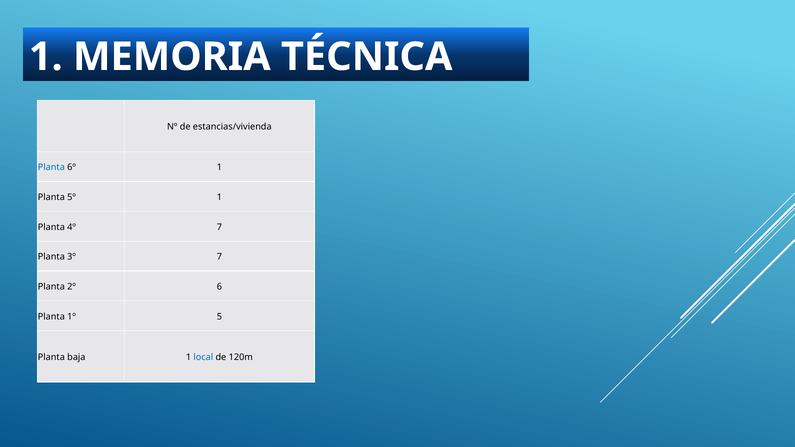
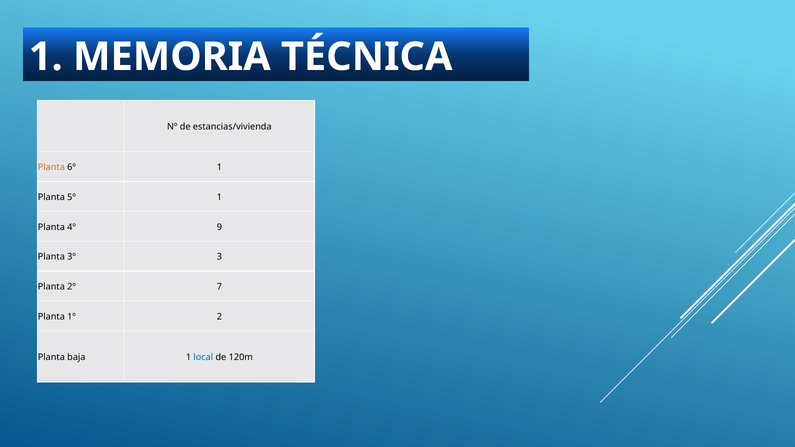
Planta at (51, 168) colour: blue -> orange
4º 7: 7 -> 9
3º 7: 7 -> 3
6: 6 -> 7
5: 5 -> 2
